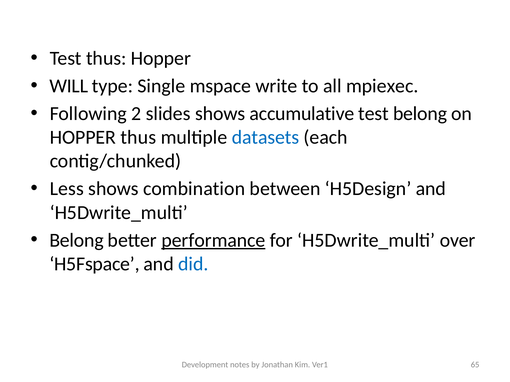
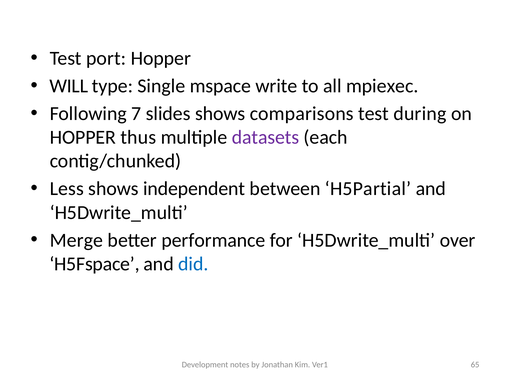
Test thus: thus -> port
2: 2 -> 7
accumulative: accumulative -> comparisons
test belong: belong -> during
datasets colour: blue -> purple
combination: combination -> independent
H5Design: H5Design -> H5Partial
Belong at (77, 240): Belong -> Merge
performance underline: present -> none
